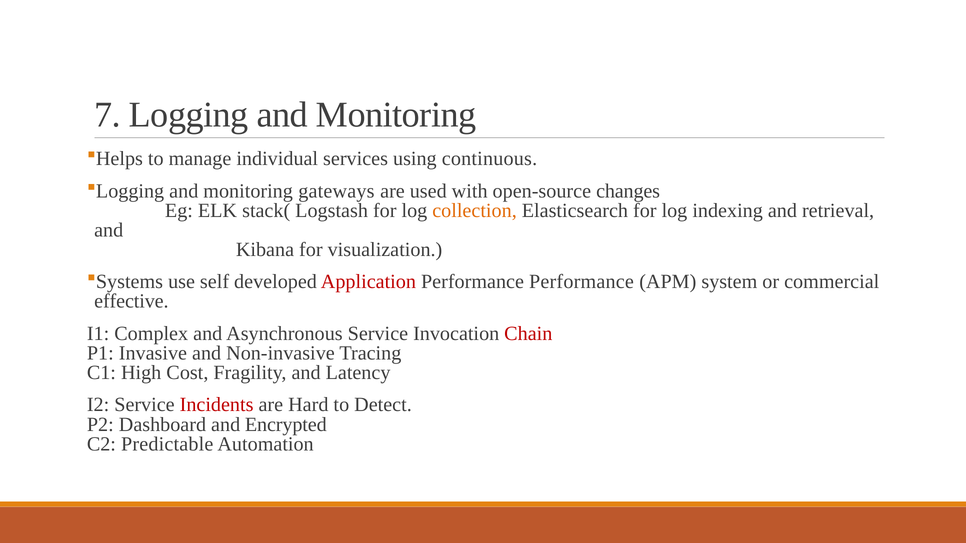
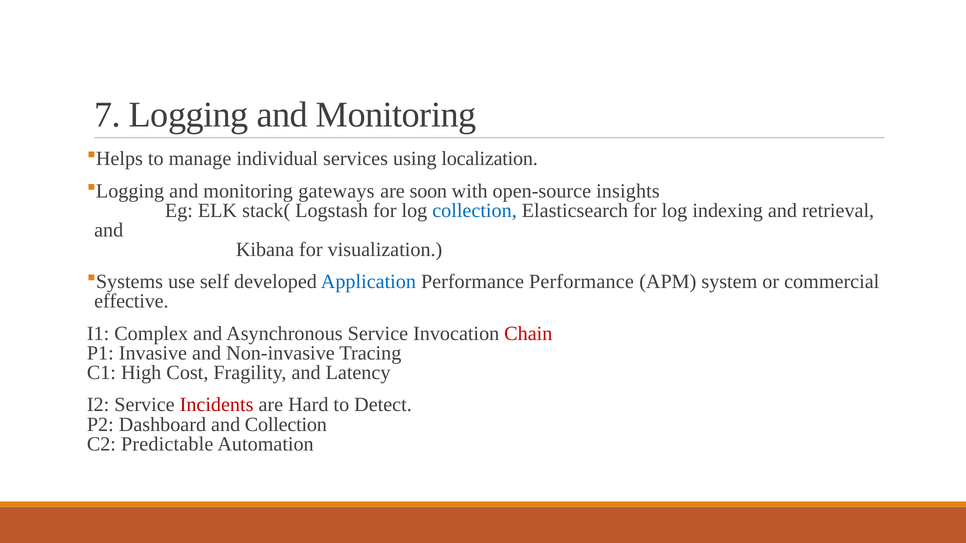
continuous: continuous -> localization
used: used -> soon
changes: changes -> insights
collection at (475, 211) colour: orange -> blue
Application colour: red -> blue
and Encrypted: Encrypted -> Collection
